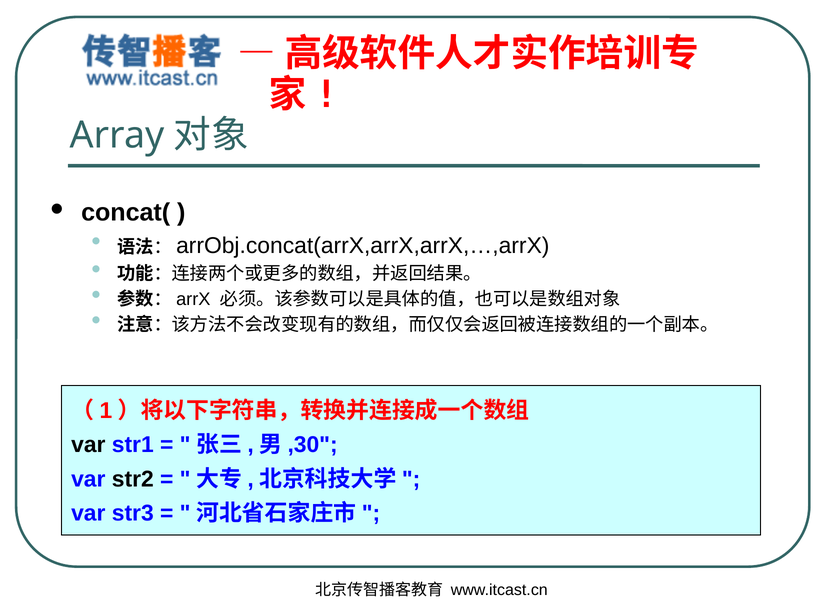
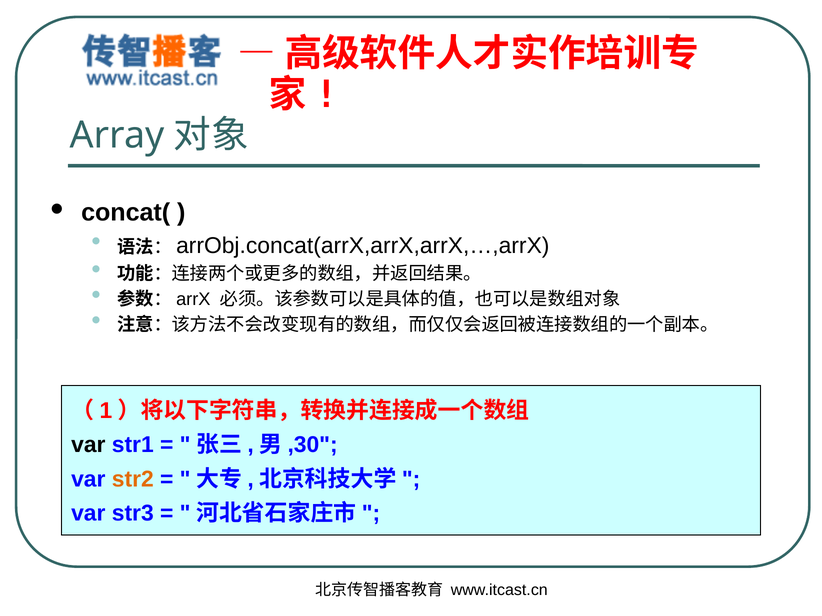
str2 colour: black -> orange
